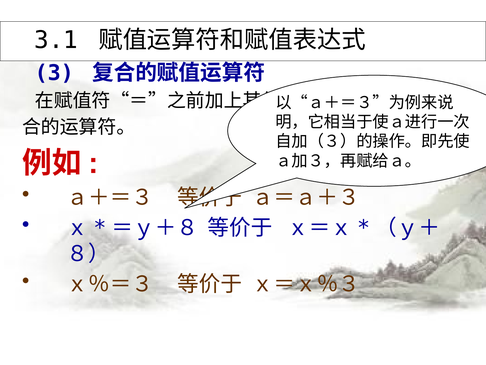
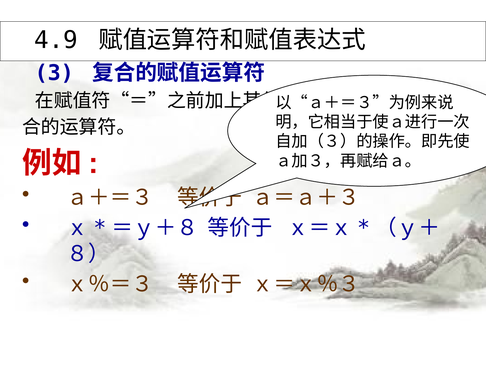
3.1: 3.1 -> 4.9
